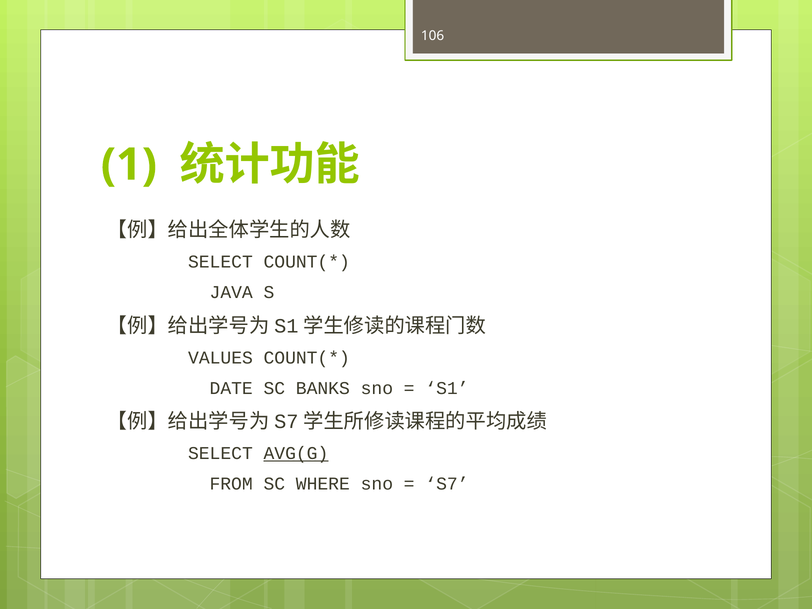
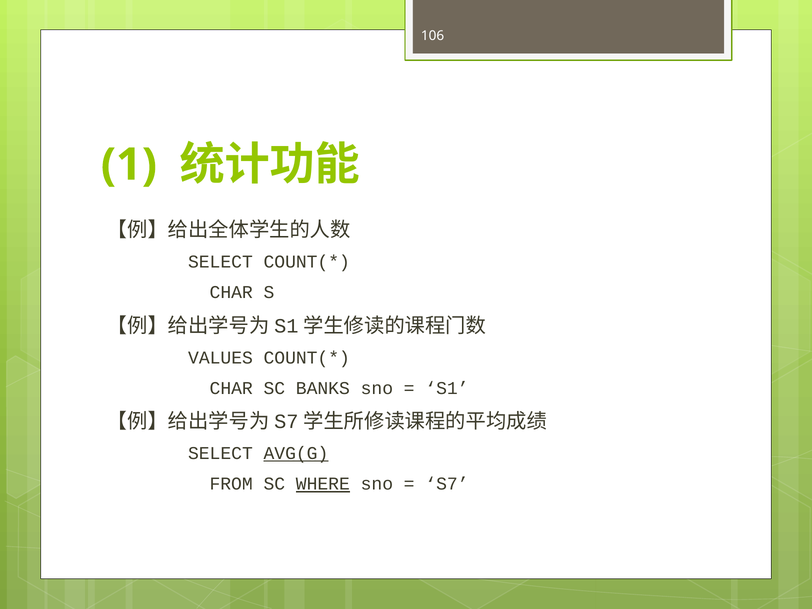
JAVA at (231, 293): JAVA -> CHAR
DATE at (231, 388): DATE -> CHAR
WHERE underline: none -> present
